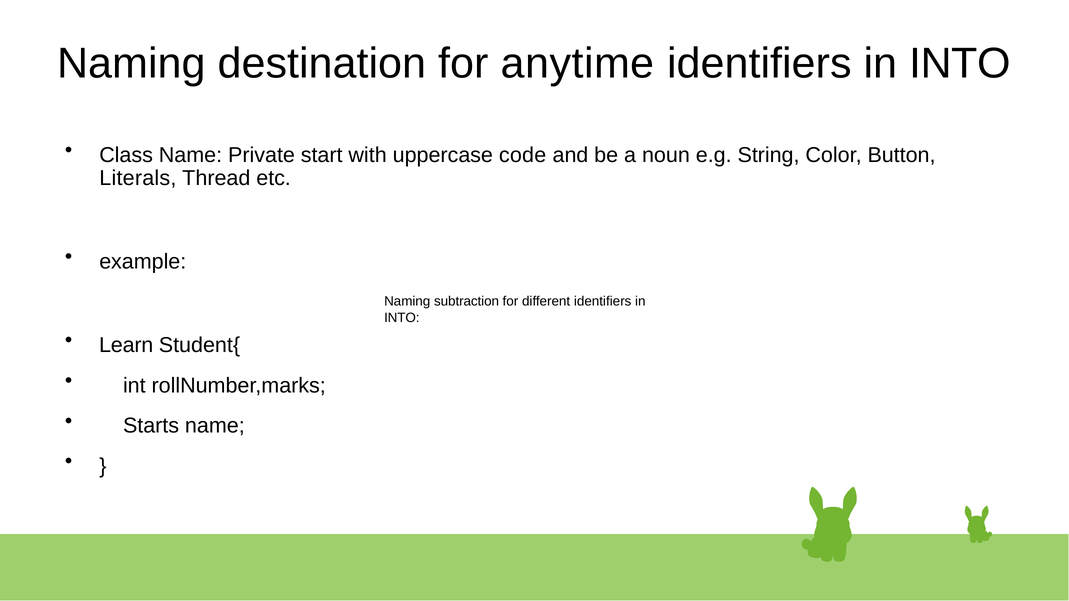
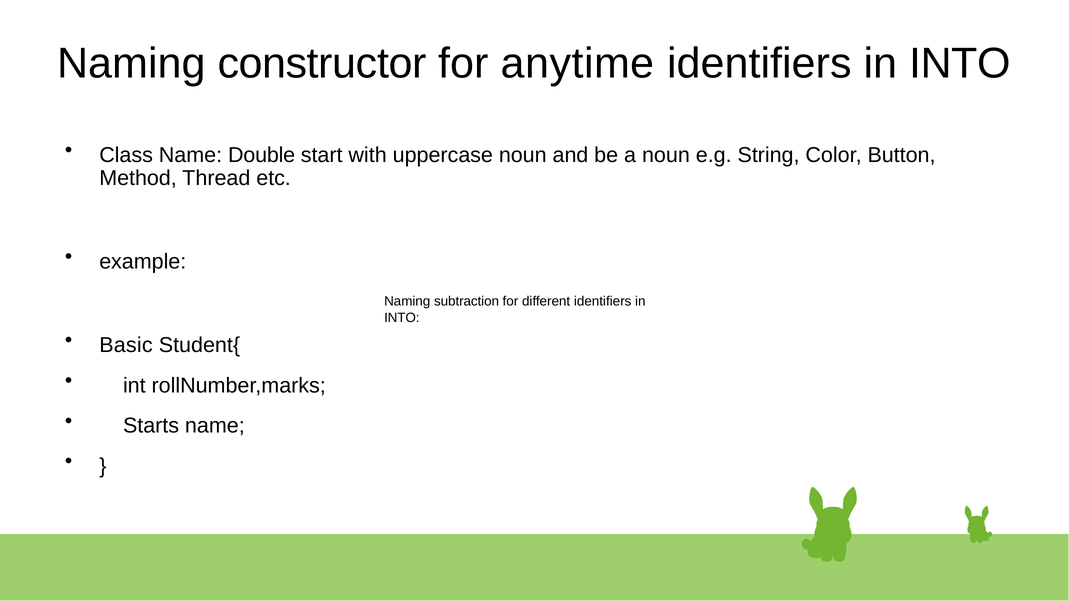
destination: destination -> constructor
Private: Private -> Double
uppercase code: code -> noun
Literals: Literals -> Method
Learn: Learn -> Basic
